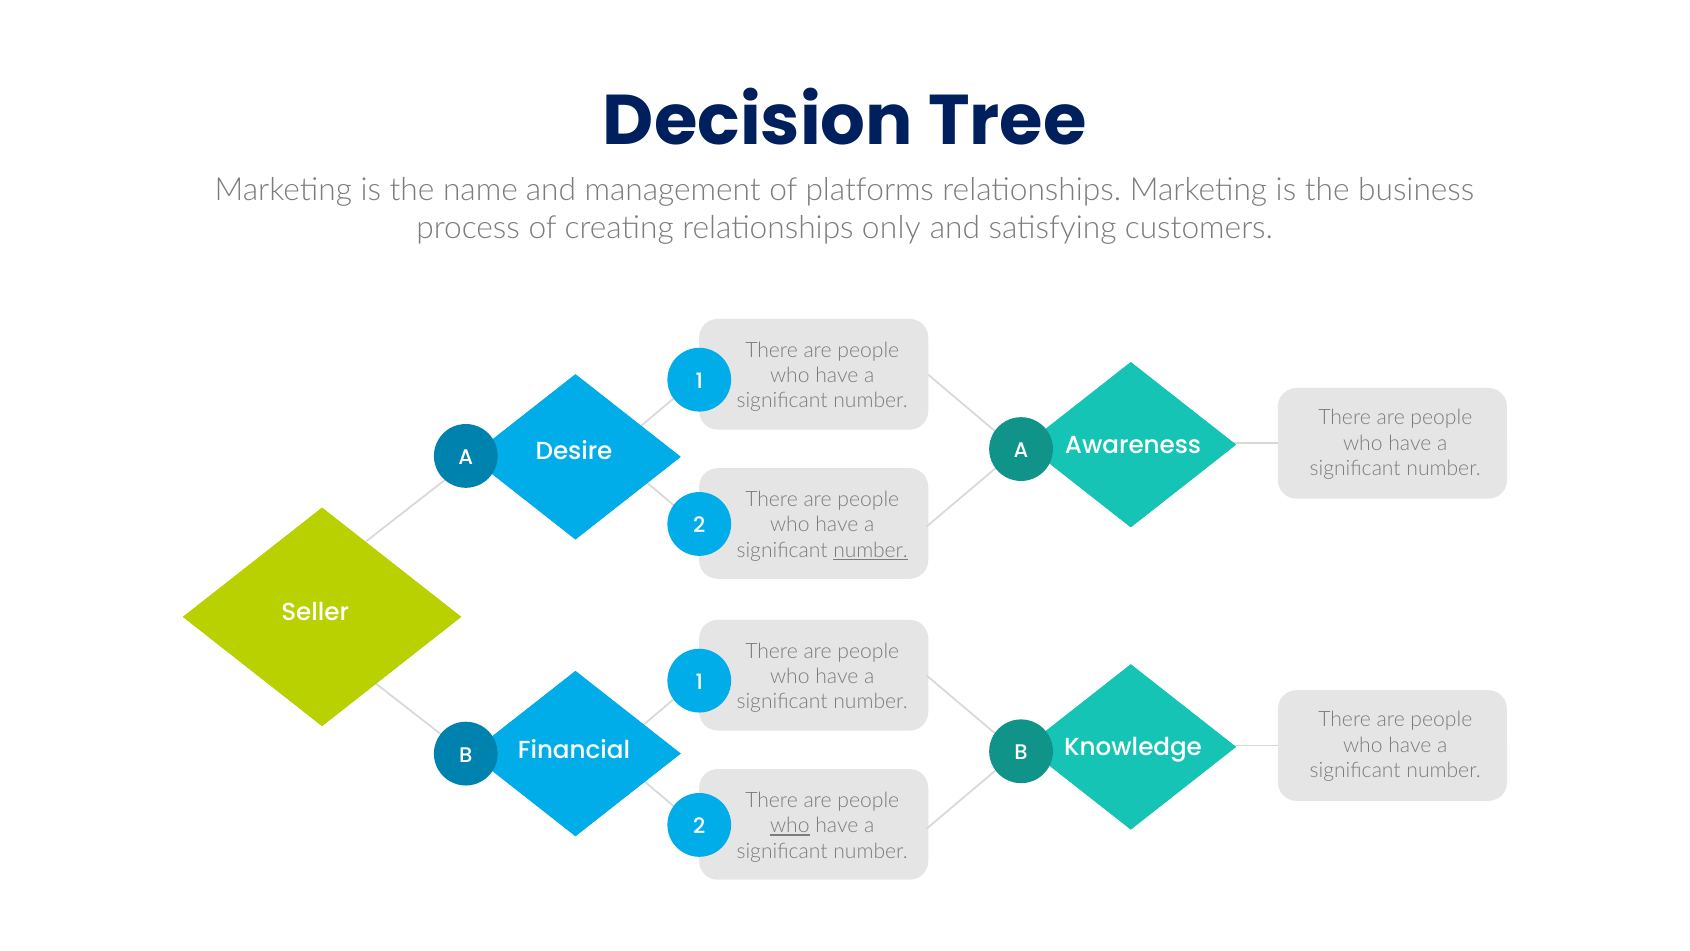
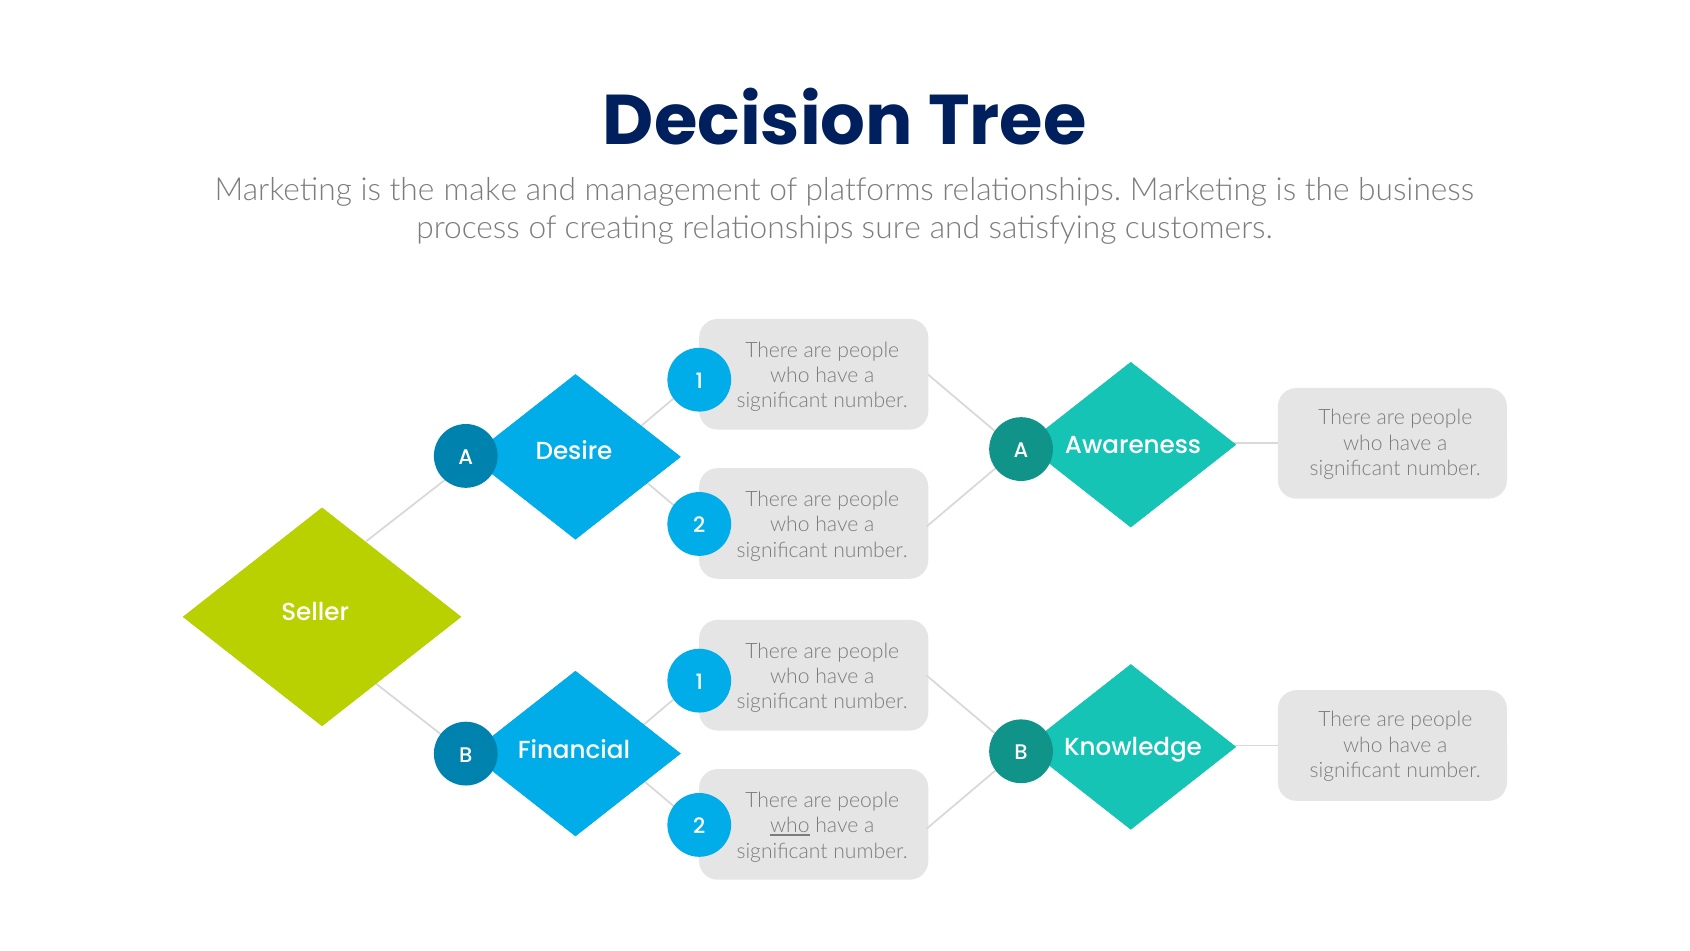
name: name -> make
only: only -> sure
number at (871, 550) underline: present -> none
